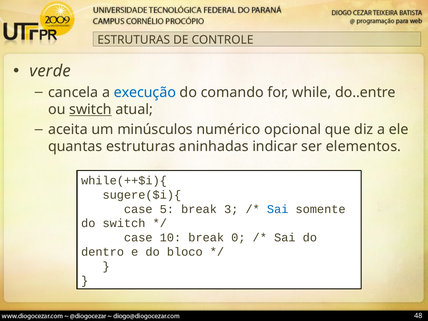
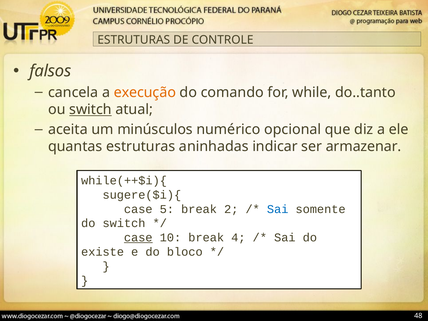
verde: verde -> falsos
execução colour: blue -> orange
do..entre: do..entre -> do..tanto
elementos: elementos -> armazenar
3: 3 -> 2
case at (138, 238) underline: none -> present
0: 0 -> 4
dentro: dentro -> existe
